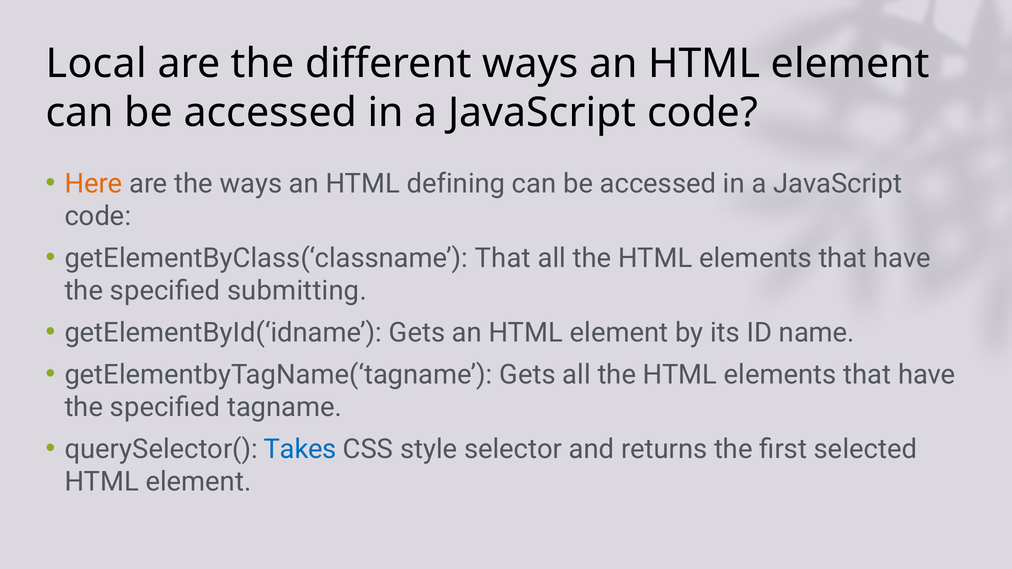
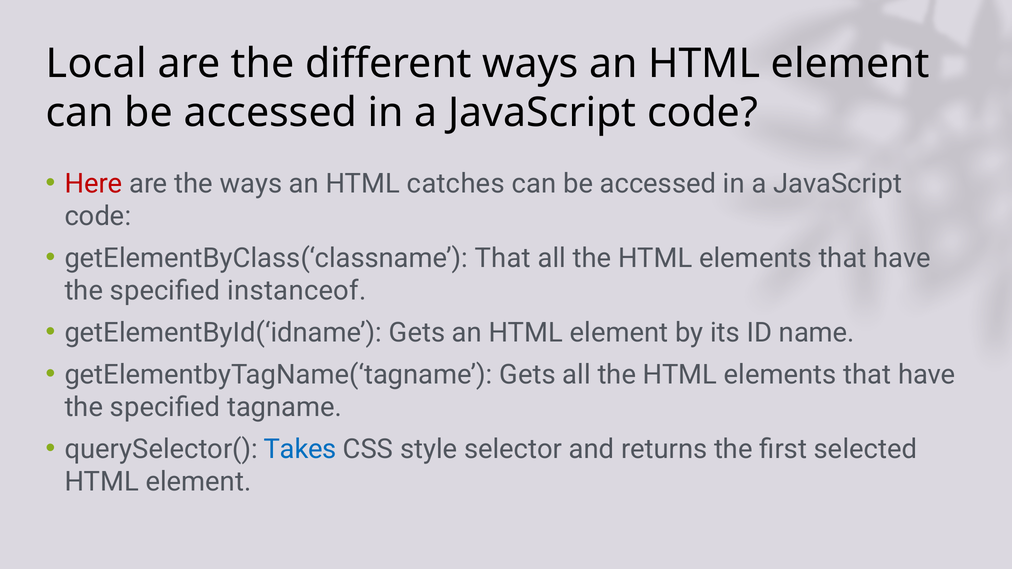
Here colour: orange -> red
defining: defining -> catches
submitting: submitting -> instanceof
